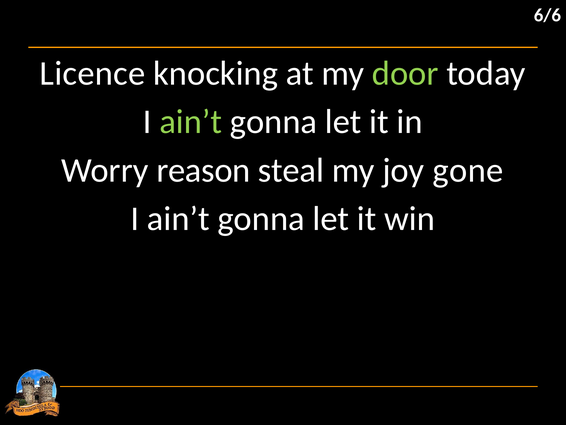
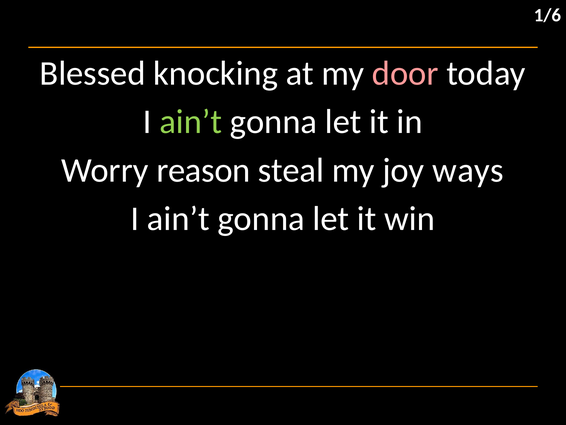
6/6: 6/6 -> 1/6
Licence: Licence -> Blessed
door colour: light green -> pink
gone: gone -> ways
